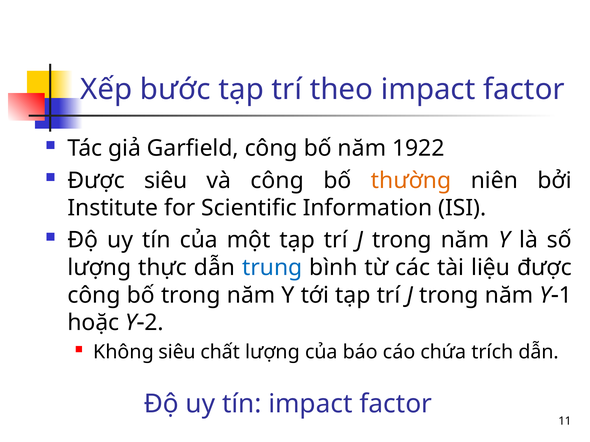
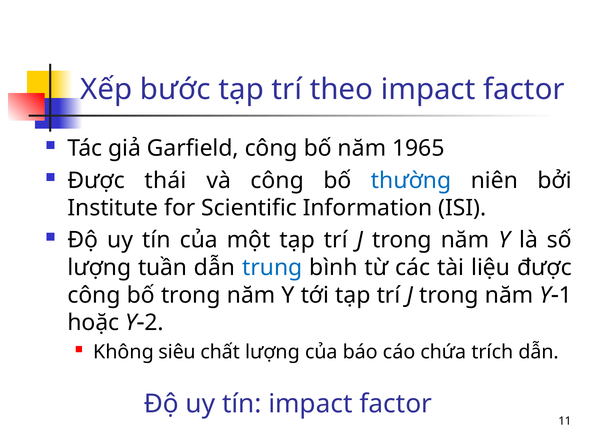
1922: 1922 -> 1965
Được siêu: siêu -> thái
thường colour: orange -> blue
thực: thực -> tuần
